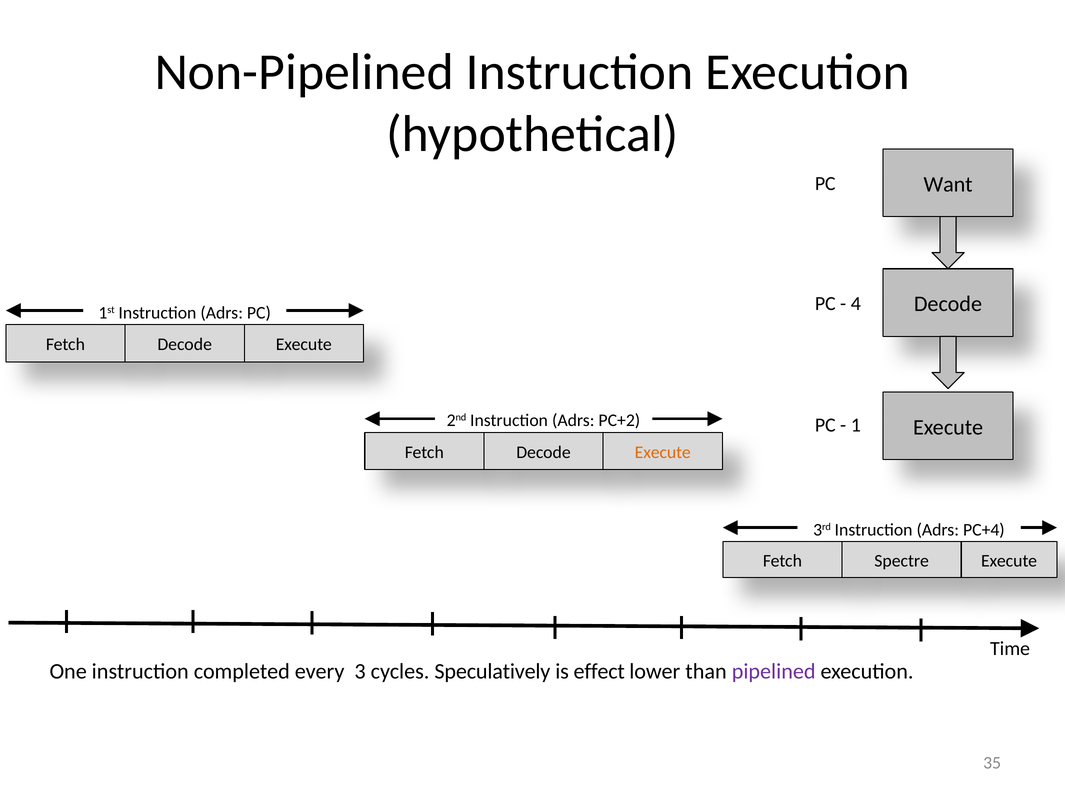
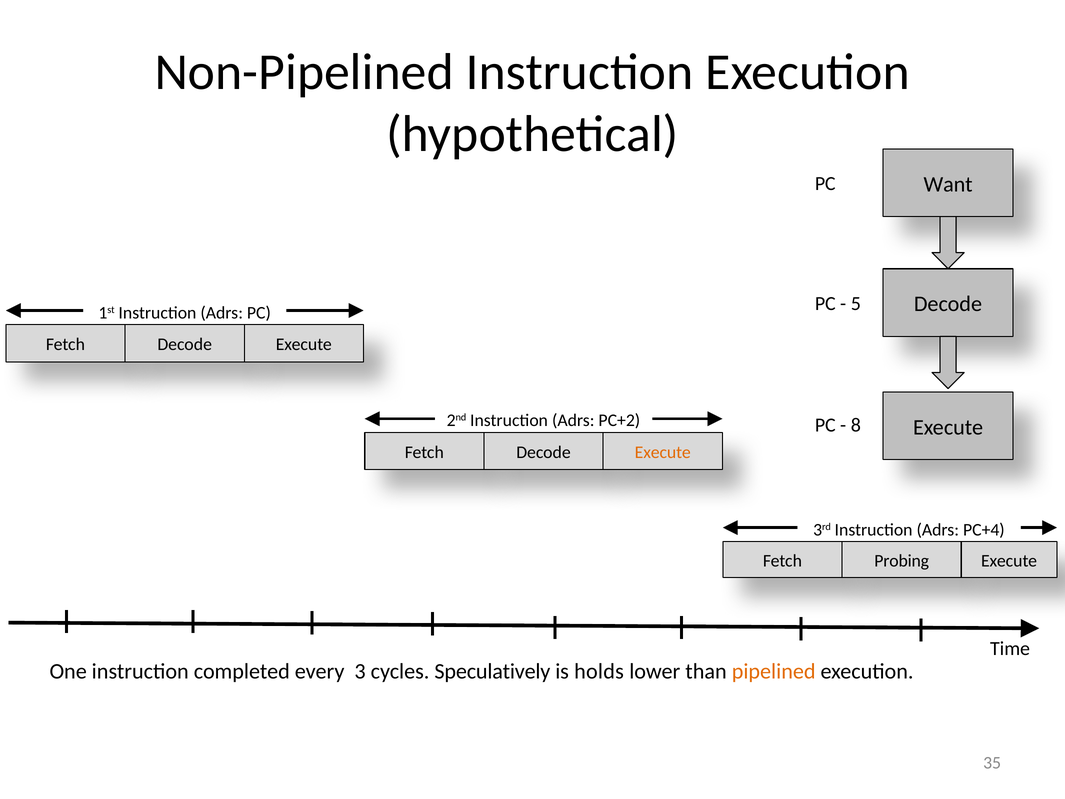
4: 4 -> 5
1: 1 -> 8
Spectre: Spectre -> Probing
effect: effect -> holds
pipelined colour: purple -> orange
